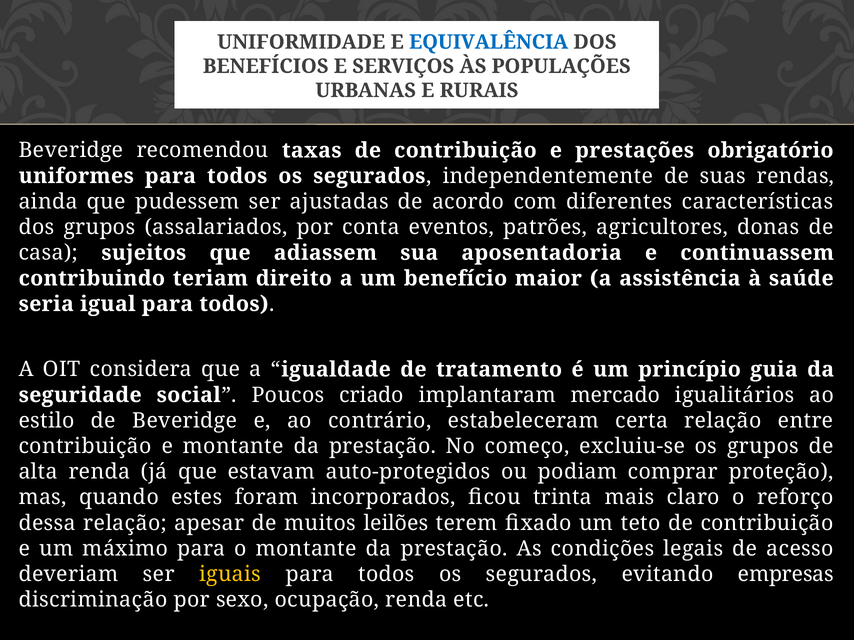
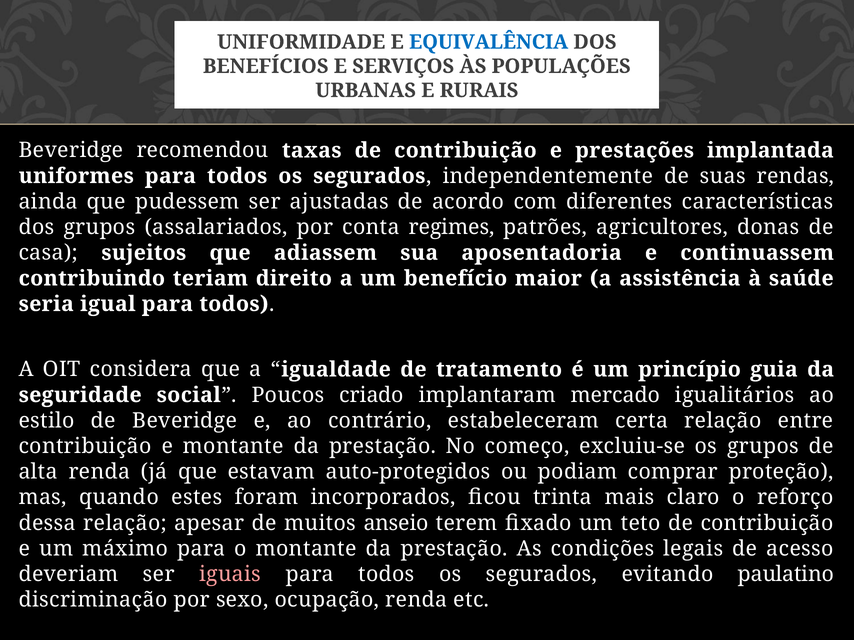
obrigatório: obrigatório -> implantada
eventos: eventos -> regimes
leilões: leilões -> anseio
iguais colour: yellow -> pink
empresas: empresas -> paulatino
